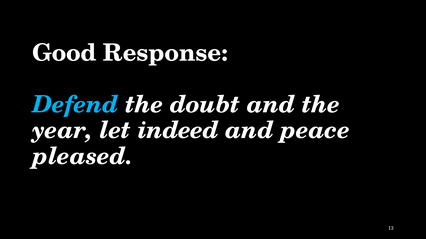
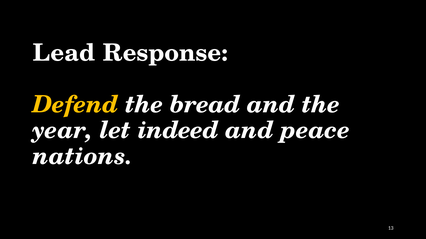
Good: Good -> Lead
Defend colour: light blue -> yellow
doubt: doubt -> bread
pleased: pleased -> nations
